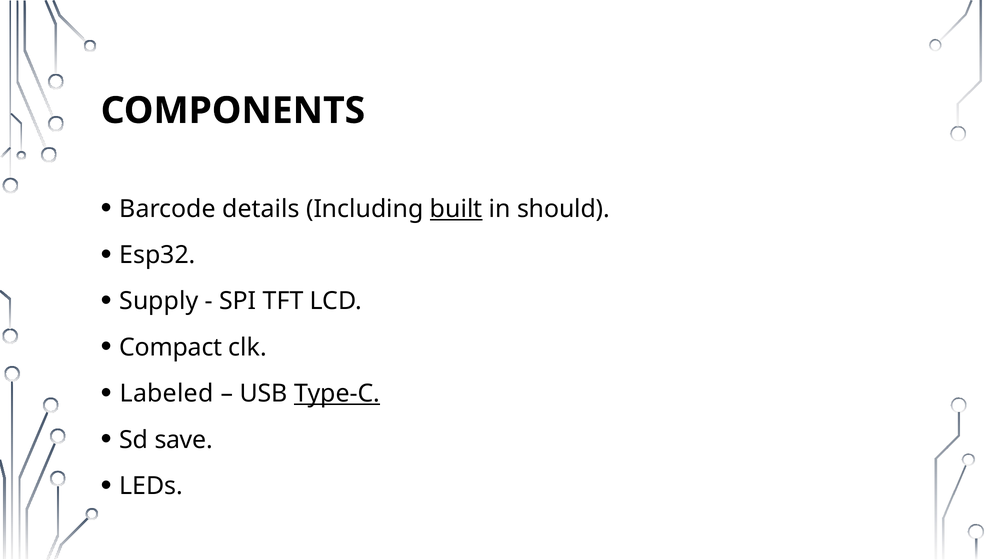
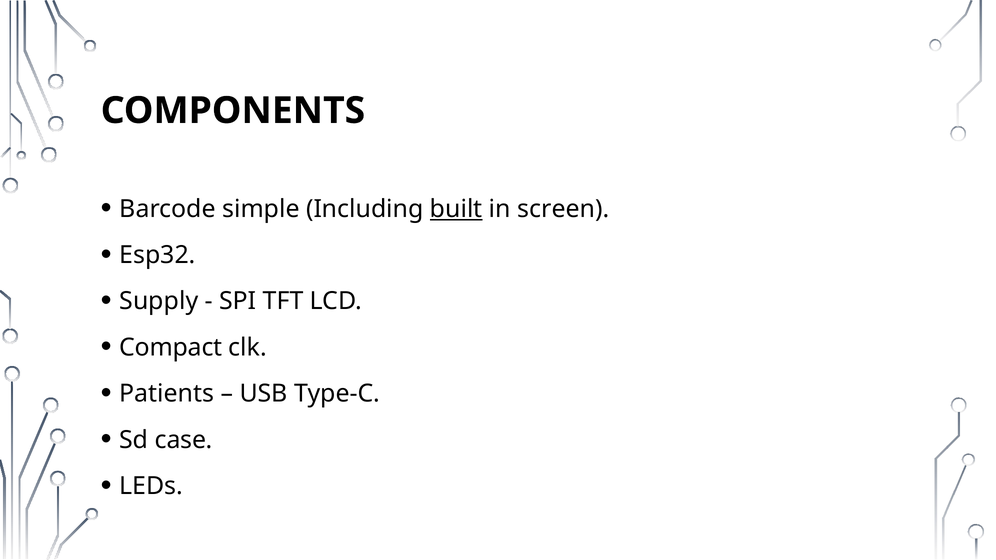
details: details -> simple
should: should -> screen
Labeled: Labeled -> Patients
Type-C underline: present -> none
save: save -> case
